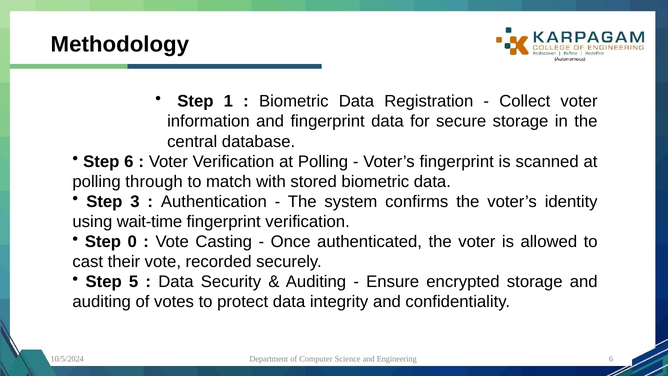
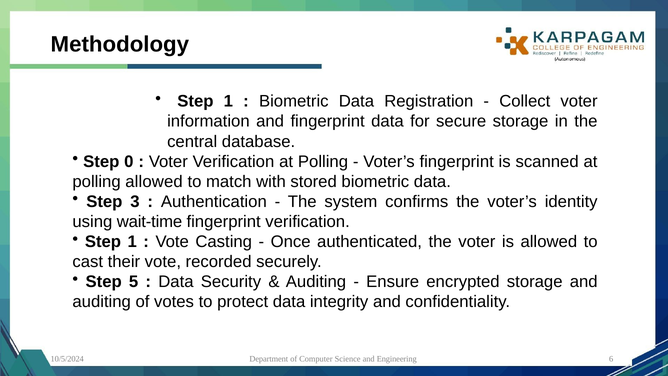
Step 6: 6 -> 0
polling through: through -> allowed
0 at (132, 242): 0 -> 1
